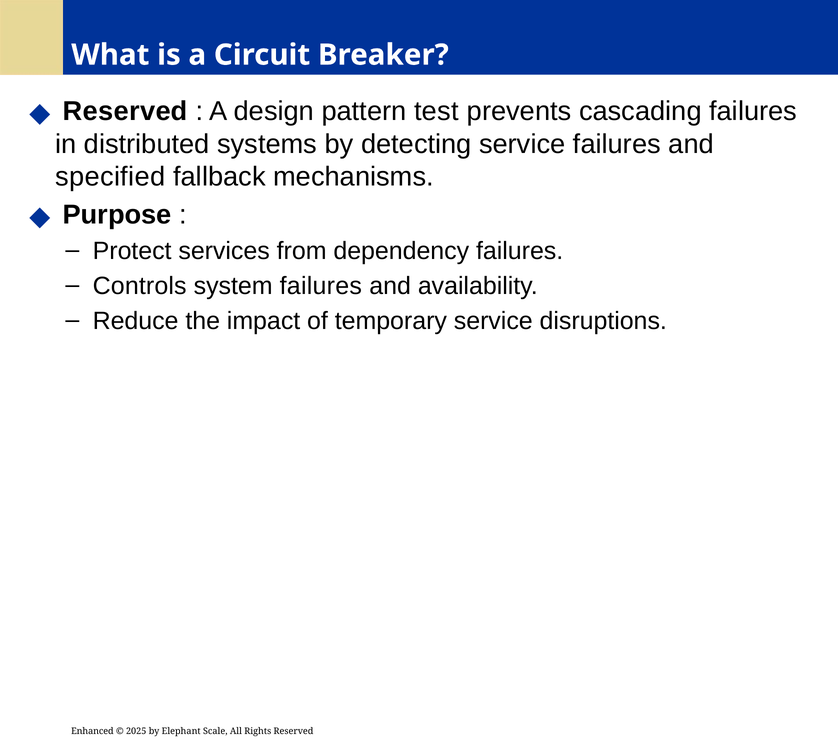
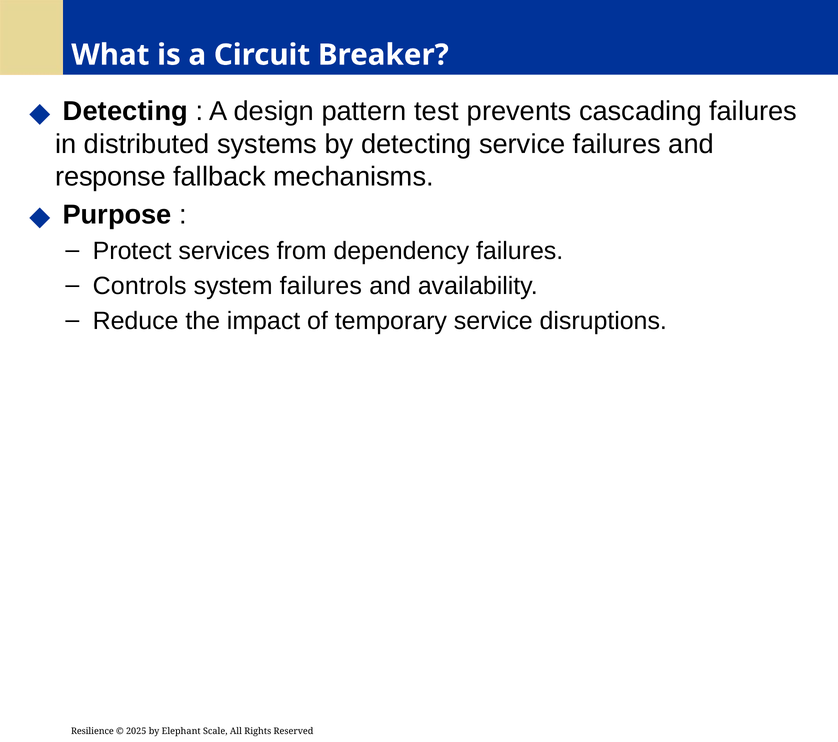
Reserved at (125, 111): Reserved -> Detecting
specified: specified -> response
Enhanced: Enhanced -> Resilience
